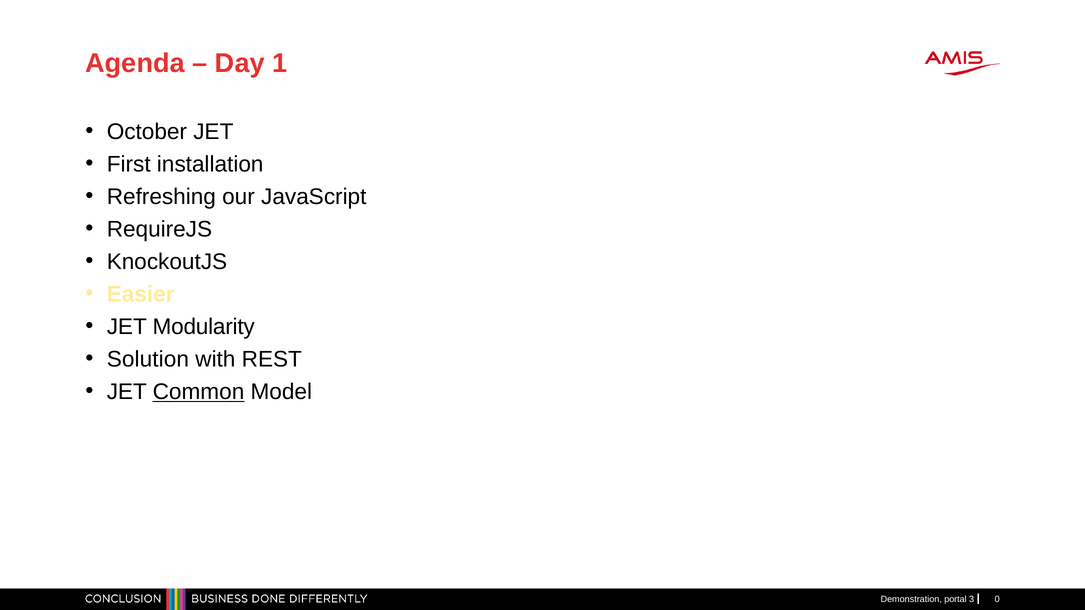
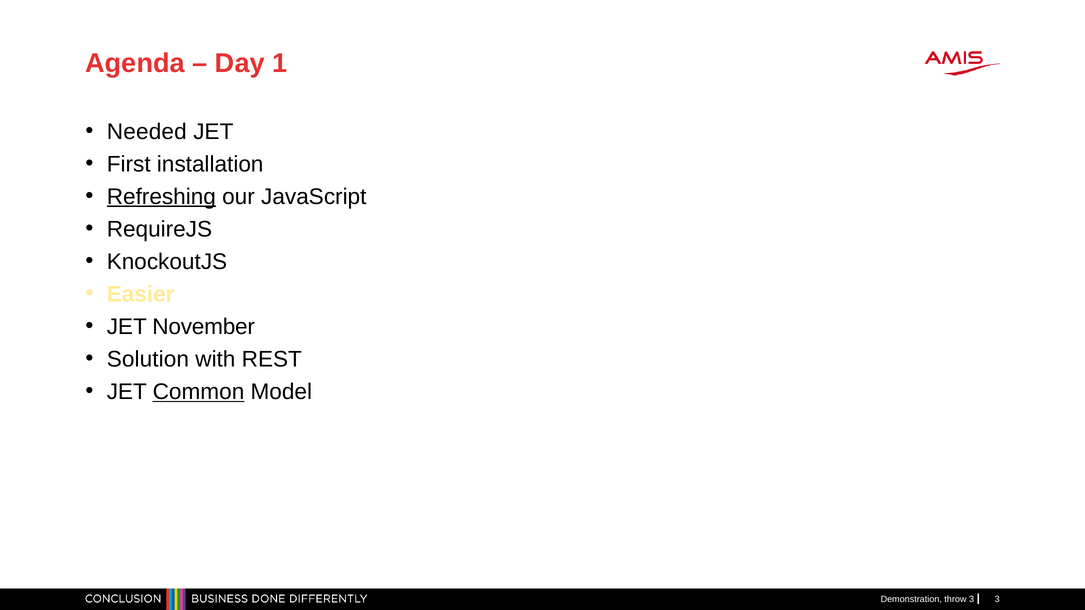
October: October -> Needed
Refreshing underline: none -> present
Modularity: Modularity -> November
portal: portal -> throw
3 0: 0 -> 3
